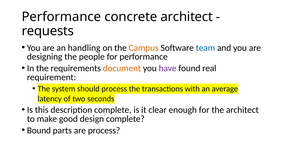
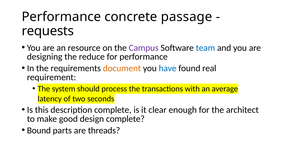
concrete architect: architect -> passage
handling: handling -> resource
Campus colour: orange -> purple
people: people -> reduce
have colour: purple -> blue
are process: process -> threads
